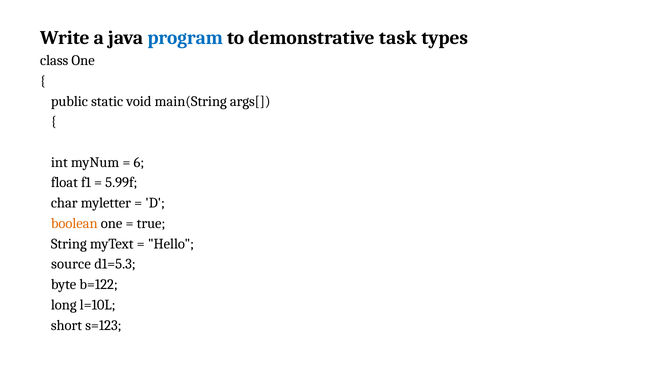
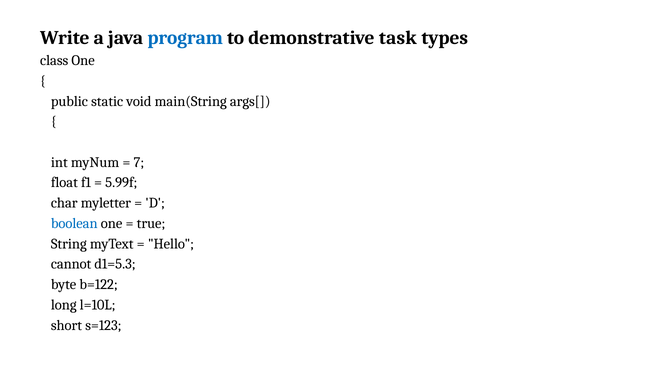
6: 6 -> 7
boolean colour: orange -> blue
source: source -> cannot
